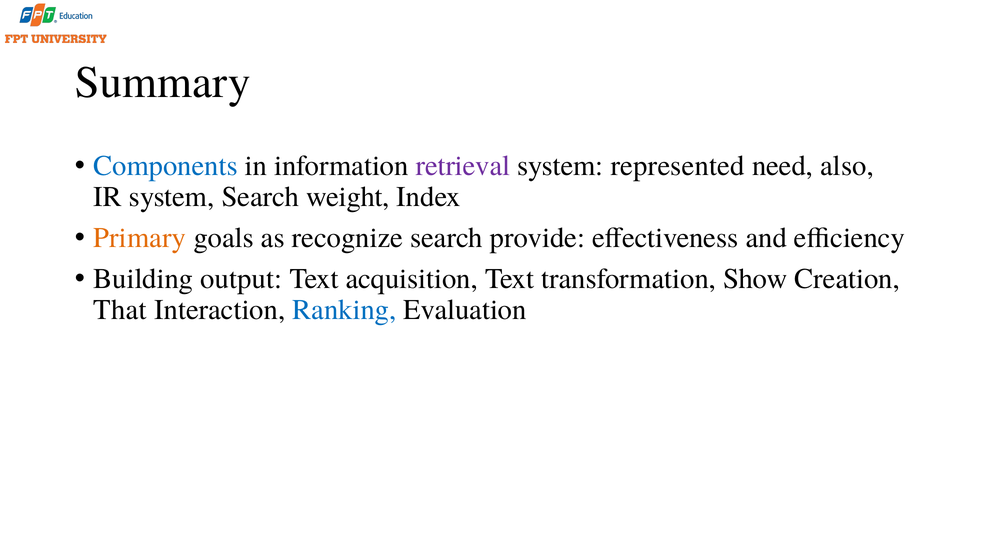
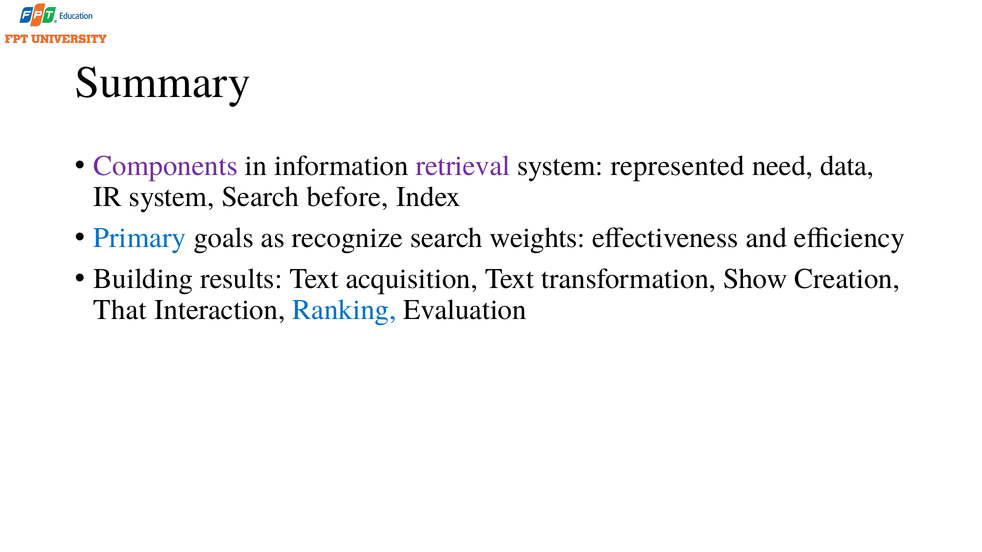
Components colour: blue -> purple
also: also -> data
weight: weight -> before
Primary colour: orange -> blue
provide: provide -> weights
output: output -> results
